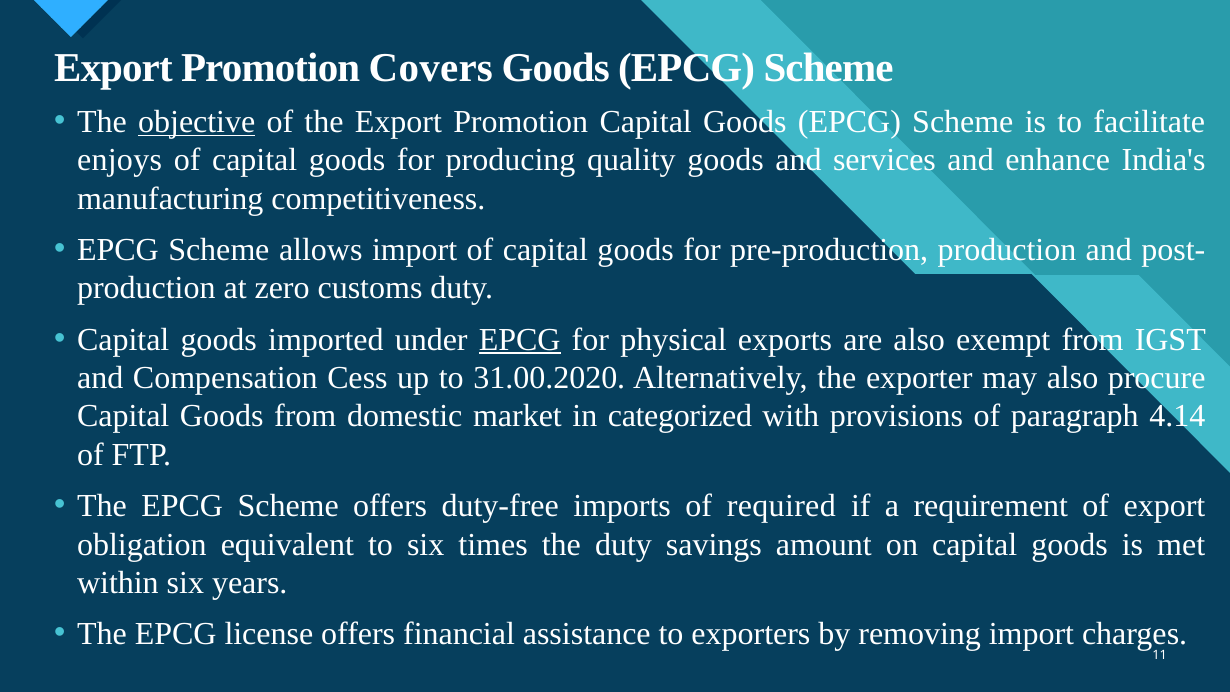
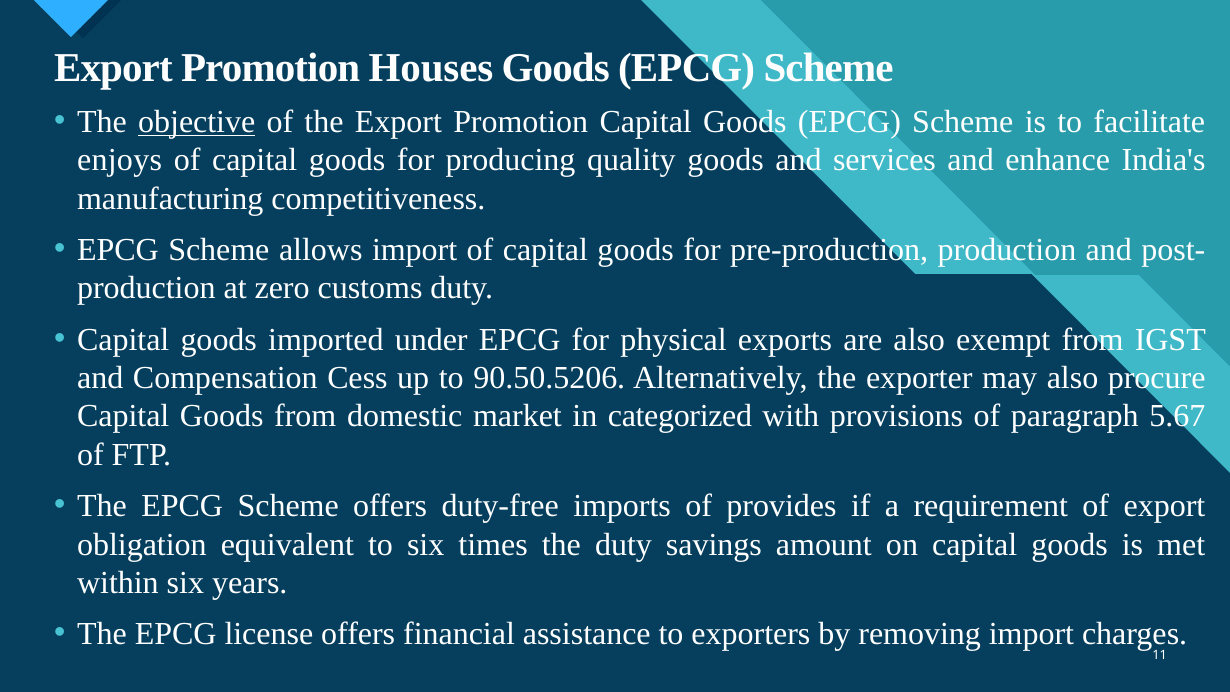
Covers: Covers -> Houses
EPCG at (520, 339) underline: present -> none
31.00.2020: 31.00.2020 -> 90.50.5206
4.14: 4.14 -> 5.67
required: required -> provides
